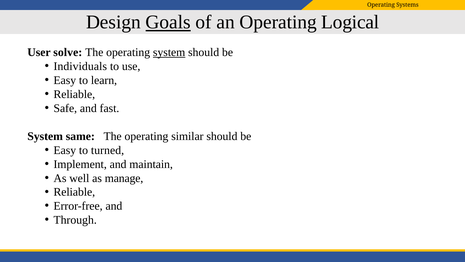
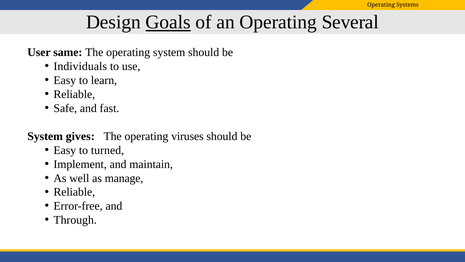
Logical: Logical -> Several
solve: solve -> same
system at (169, 52) underline: present -> none
same: same -> gives
similar: similar -> viruses
